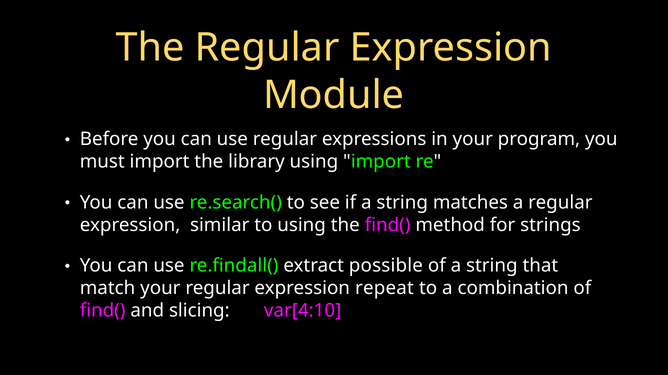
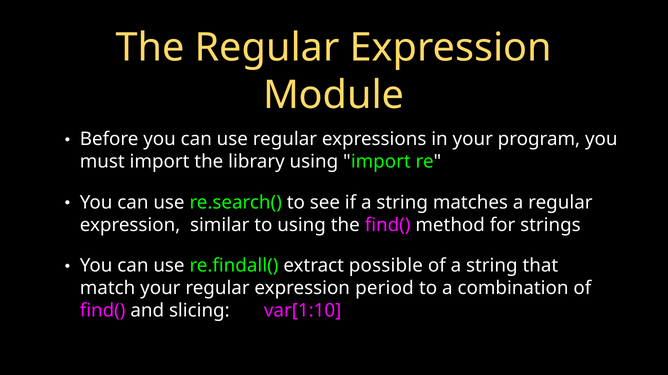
repeat: repeat -> period
var[4:10: var[4:10 -> var[1:10
